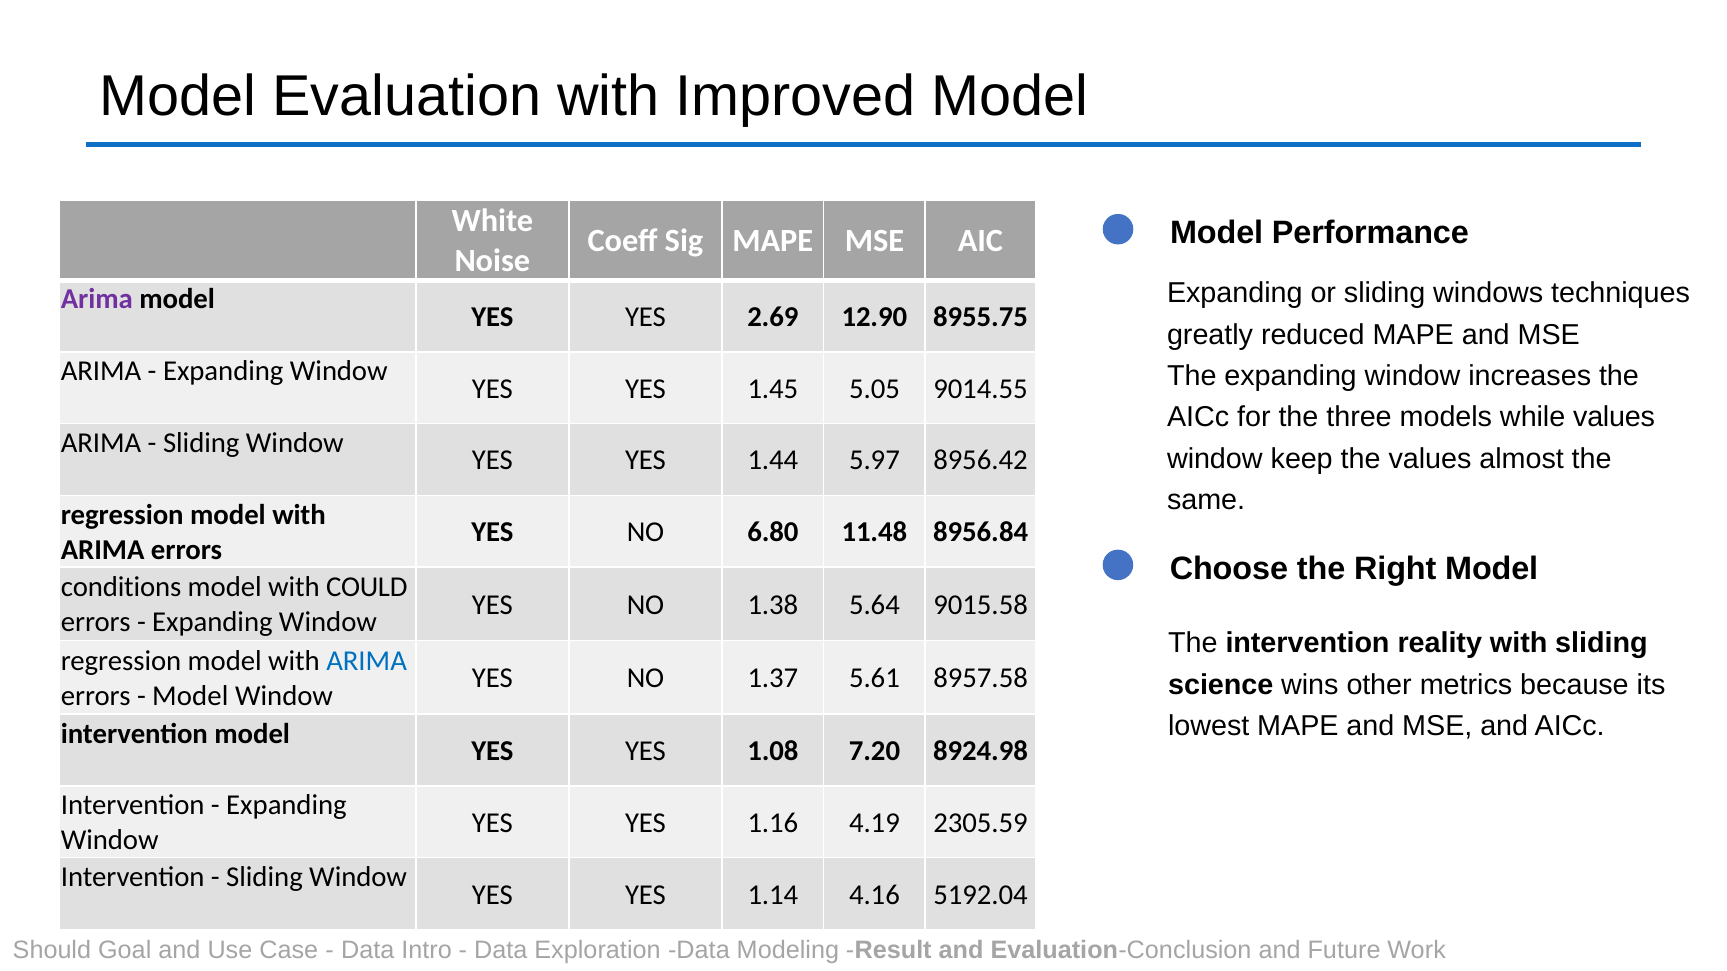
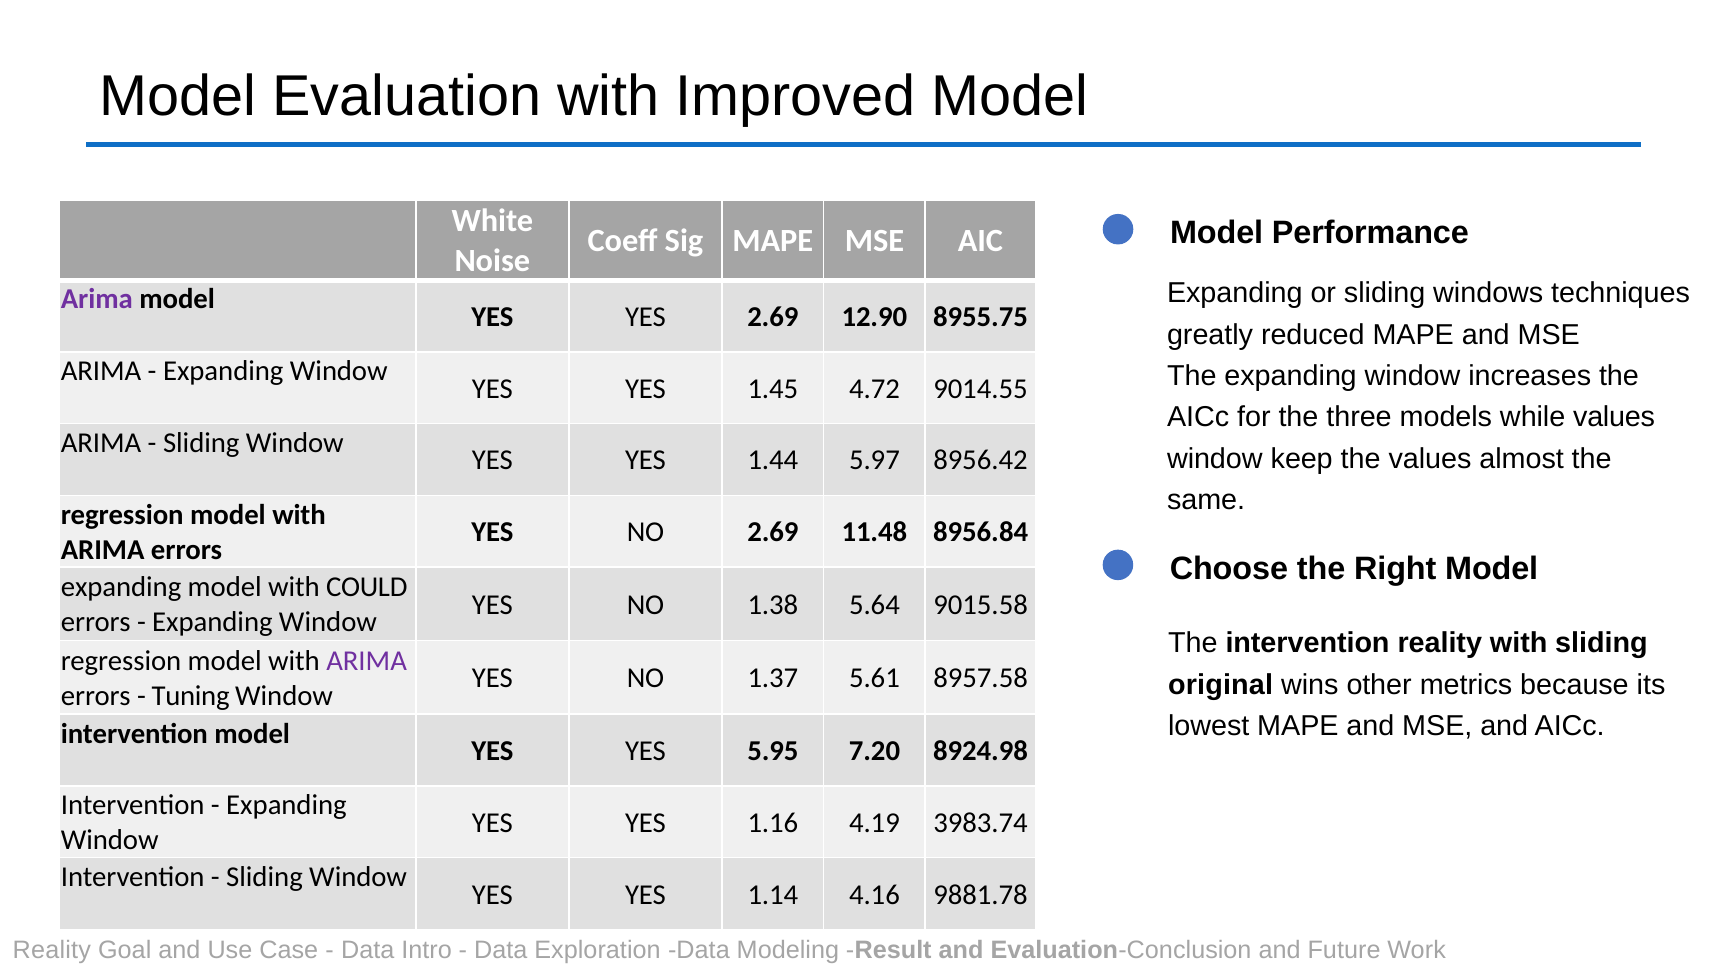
5.05: 5.05 -> 4.72
NO 6.80: 6.80 -> 2.69
conditions at (121, 588): conditions -> expanding
ARIMA at (367, 661) colour: blue -> purple
science: science -> original
Model at (190, 696): Model -> Tuning
1.08: 1.08 -> 5.95
2305.59: 2305.59 -> 3983.74
5192.04: 5192.04 -> 9881.78
Should at (52, 951): Should -> Reality
